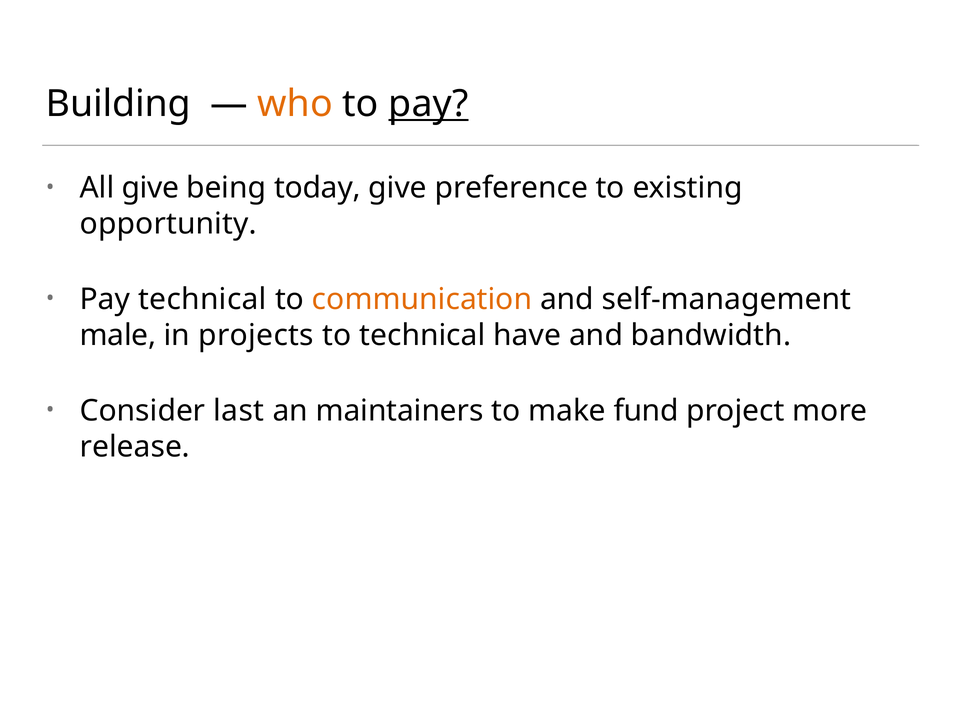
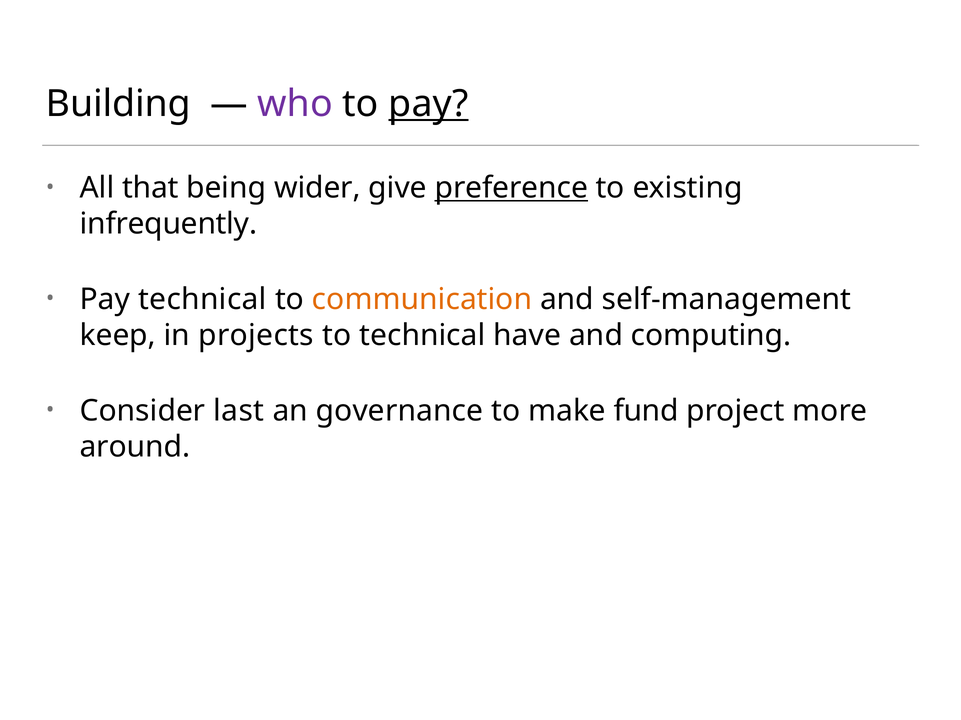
who colour: orange -> purple
All give: give -> that
today: today -> wider
preference underline: none -> present
opportunity: opportunity -> infrequently
male: male -> keep
bandwidth: bandwidth -> computing
maintainers: maintainers -> governance
release: release -> around
